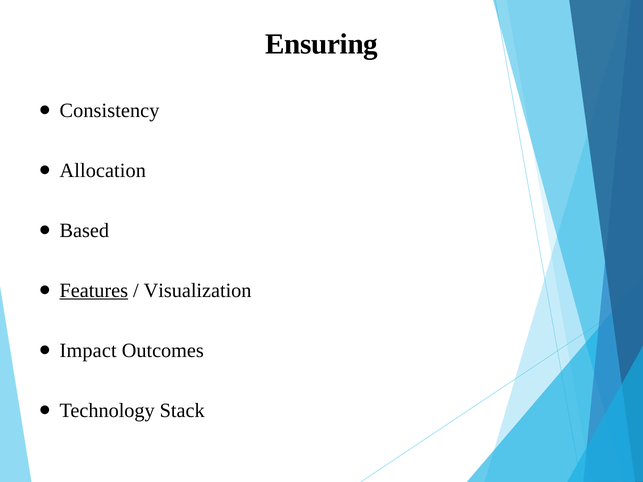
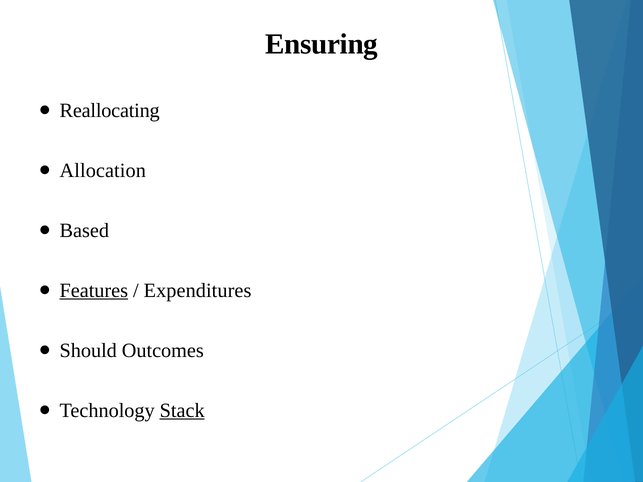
Consistency: Consistency -> Reallocating
Visualization: Visualization -> Expenditures
Impact: Impact -> Should
Stack underline: none -> present
